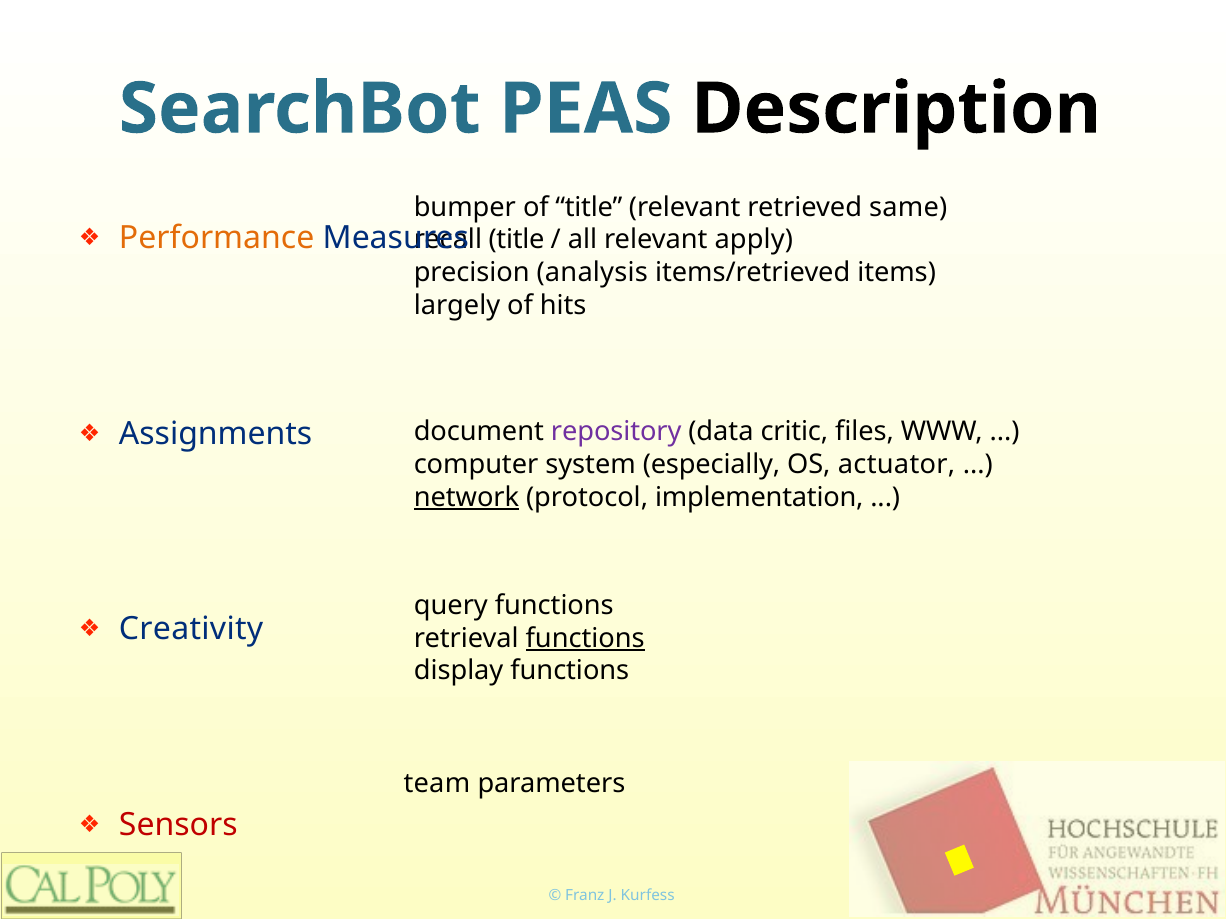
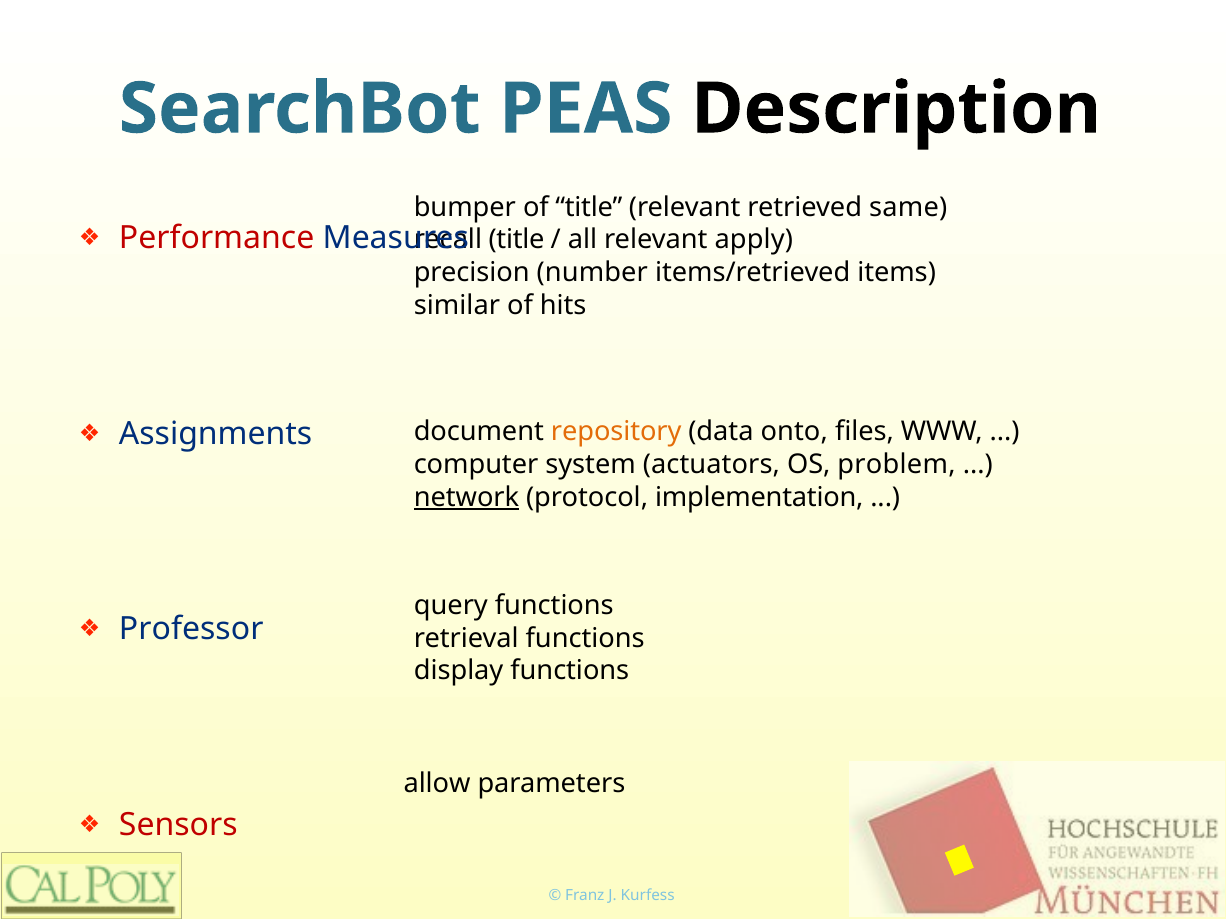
Performance colour: orange -> red
analysis: analysis -> number
largely: largely -> similar
repository colour: purple -> orange
critic: critic -> onto
especially: especially -> actuators
actuator: actuator -> problem
Creativity: Creativity -> Professor
functions at (585, 638) underline: present -> none
team: team -> allow
